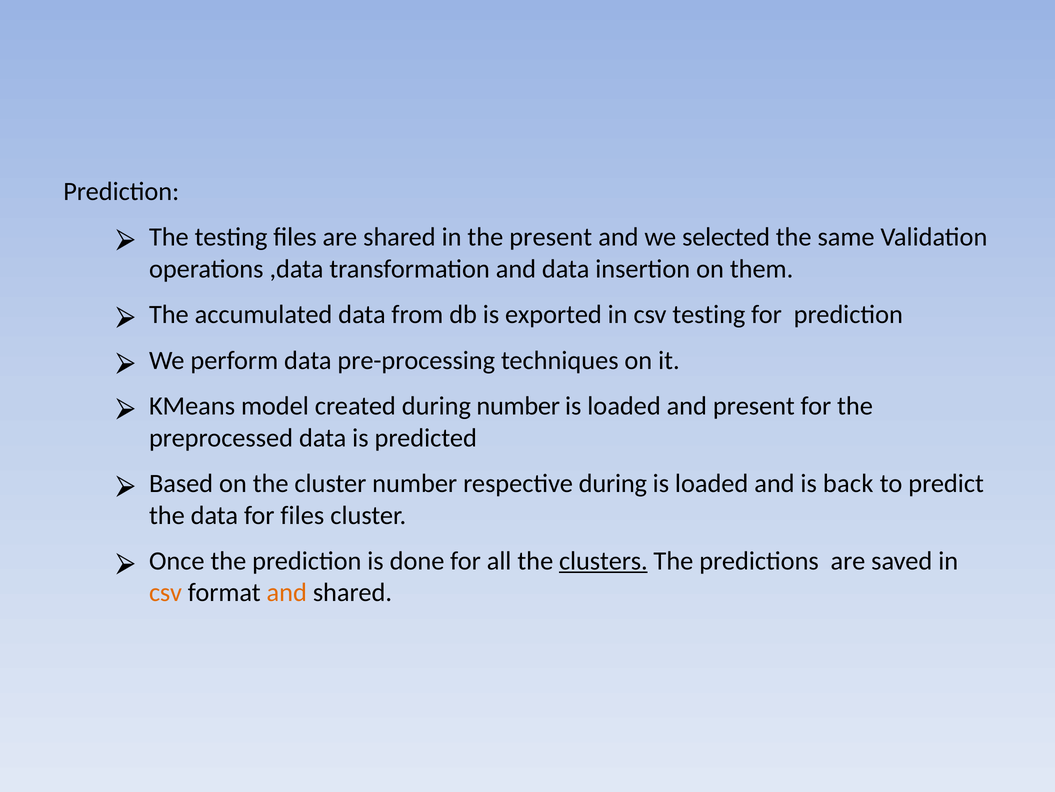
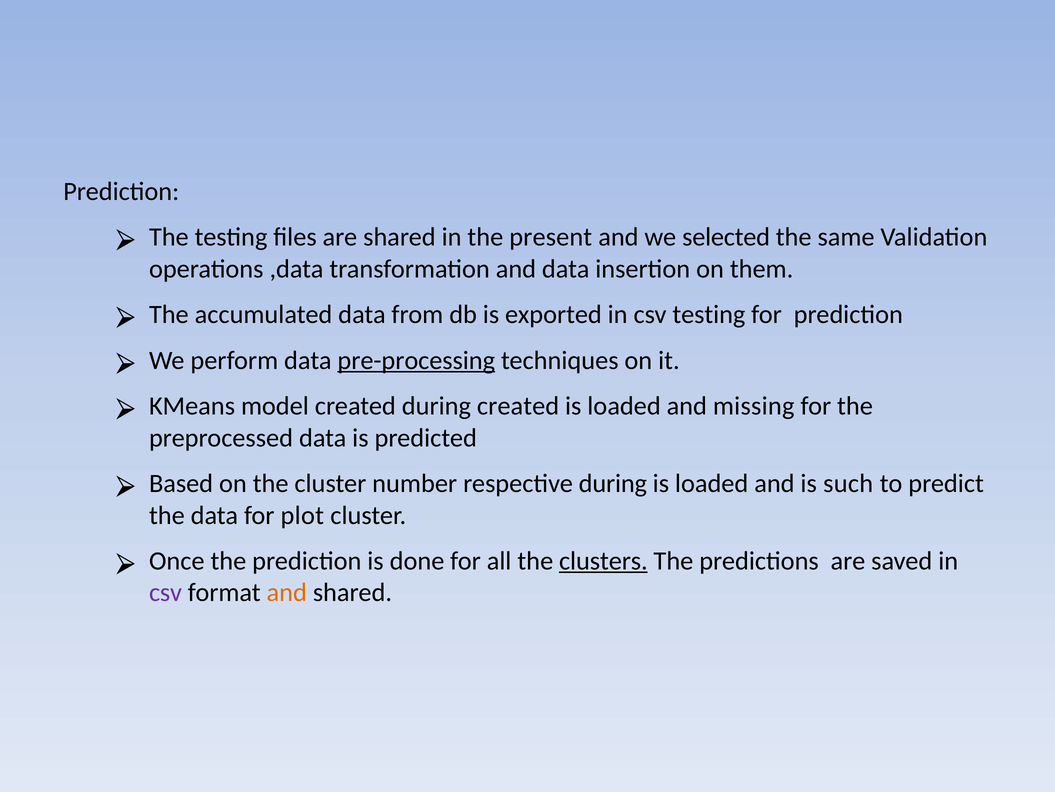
pre-processing underline: none -> present
during number: number -> created
and present: present -> missing
back: back -> such
for files: files -> plot
csv at (166, 592) colour: orange -> purple
